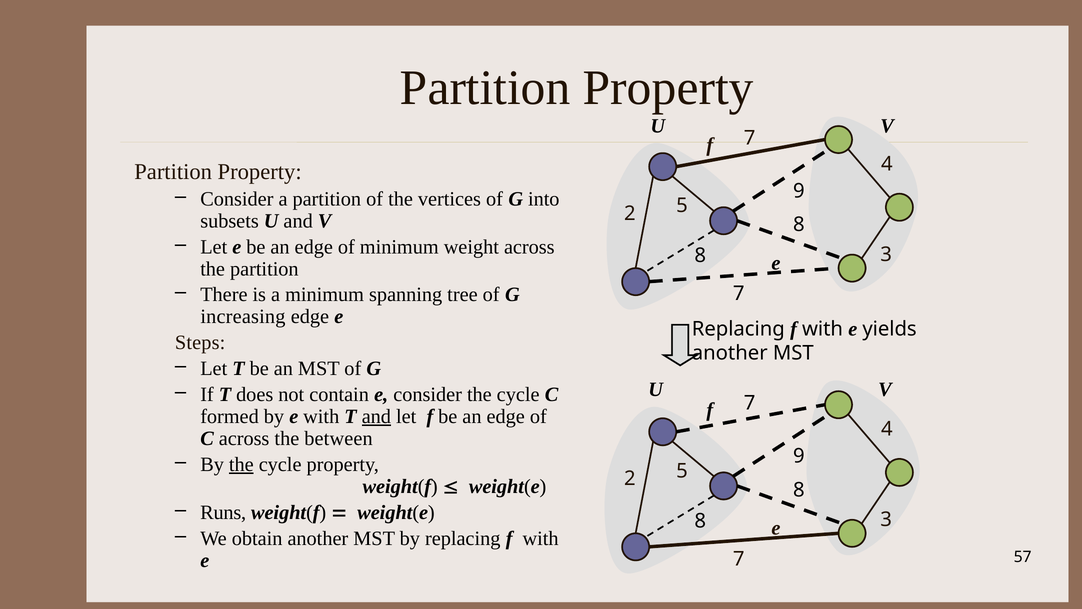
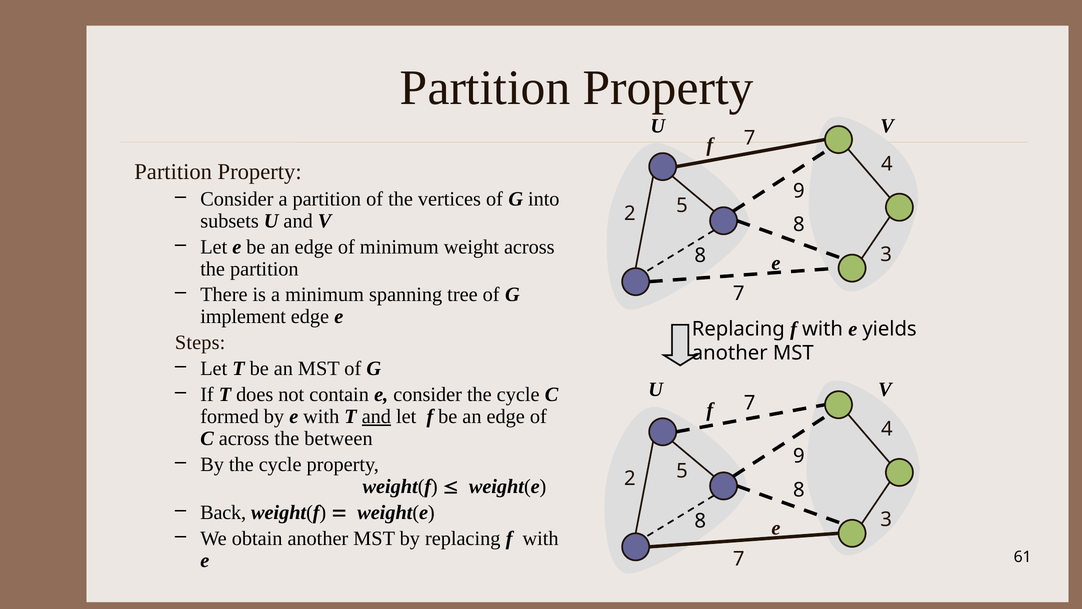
increasing: increasing -> implement
the at (241, 464) underline: present -> none
Runs: Runs -> Back
57: 57 -> 61
